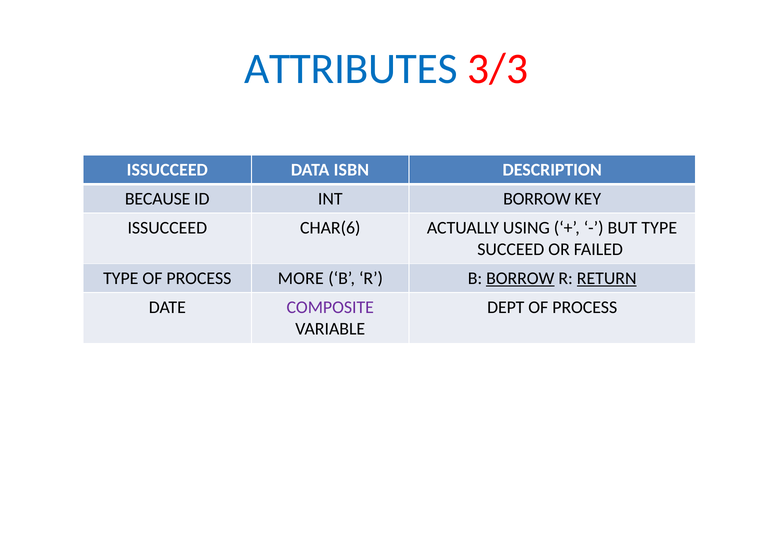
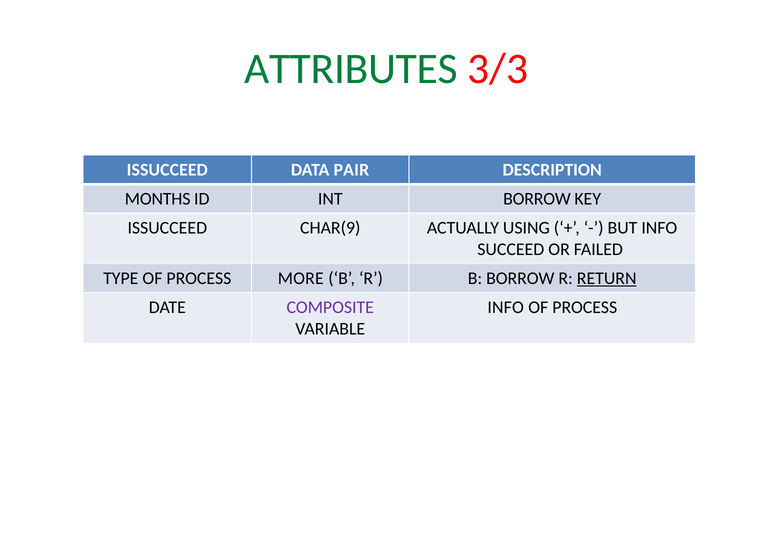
ATTRIBUTES colour: blue -> green
ISBN: ISBN -> PAIR
BECAUSE: BECAUSE -> MONTHS
CHAR(6: CHAR(6 -> CHAR(9
BUT TYPE: TYPE -> INFO
BORROW at (520, 278) underline: present -> none
DEPT at (506, 307): DEPT -> INFO
